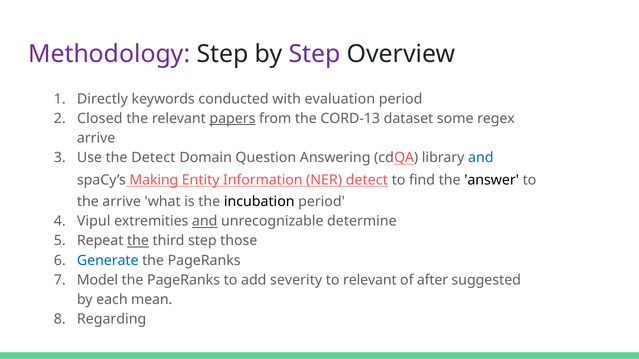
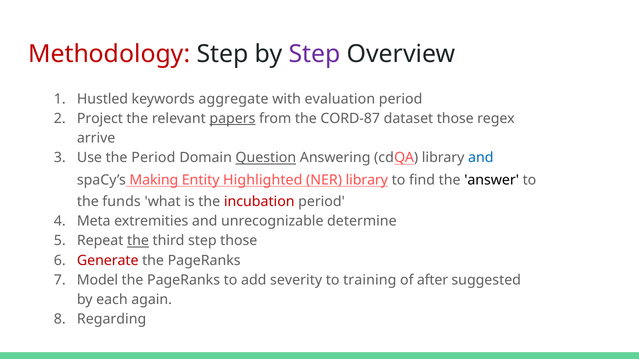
Methodology colour: purple -> red
Directly: Directly -> Hustled
conducted: conducted -> aggregate
Closed: Closed -> Project
CORD-13: CORD-13 -> CORD-87
dataset some: some -> those
the Detect: Detect -> Period
Question underline: none -> present
Information: Information -> Highlighted
NER detect: detect -> library
the arrive: arrive -> funds
incubation colour: black -> red
Vipul: Vipul -> Meta
and at (205, 222) underline: present -> none
Generate colour: blue -> red
to relevant: relevant -> training
mean: mean -> again
